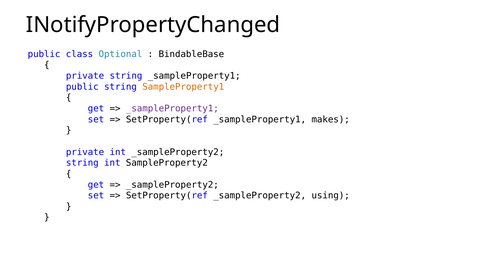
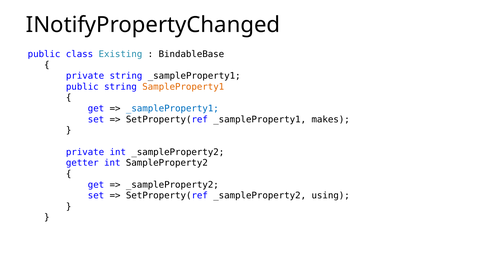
Optional: Optional -> Existing
_sampleProperty1 at (172, 109) colour: purple -> blue
string at (82, 163): string -> getter
